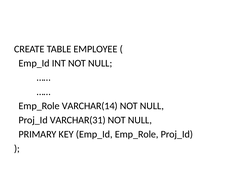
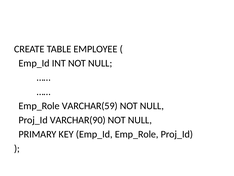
VARCHAR(14: VARCHAR(14 -> VARCHAR(59
VARCHAR(31: VARCHAR(31 -> VARCHAR(90
